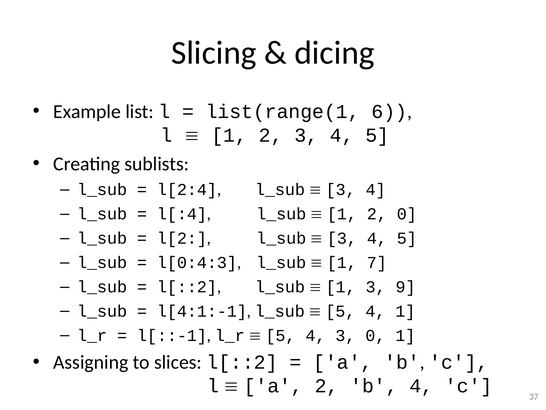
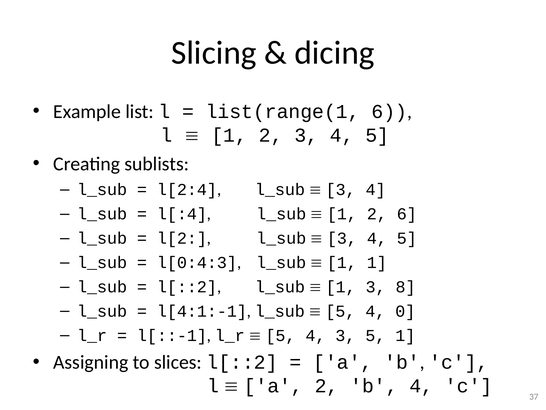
2 0: 0 -> 6
1 7: 7 -> 1
9: 9 -> 8
4 1: 1 -> 0
3 0: 0 -> 5
